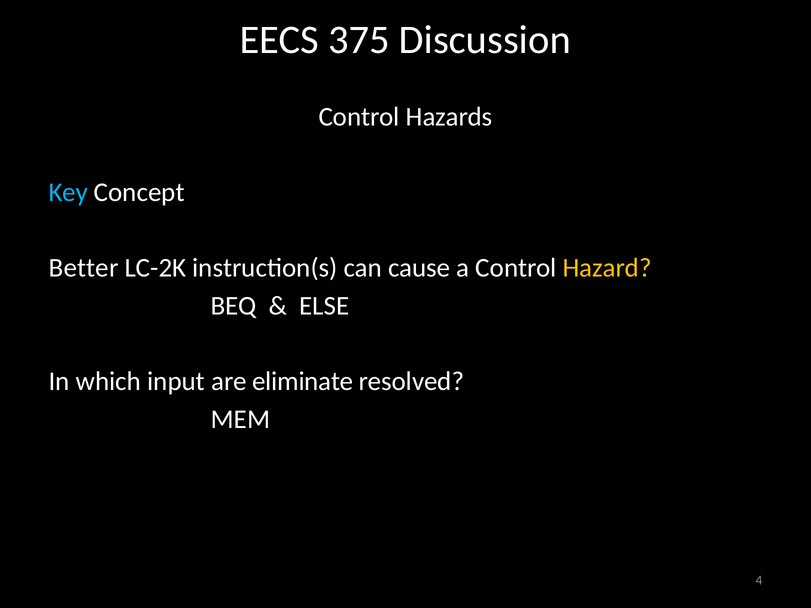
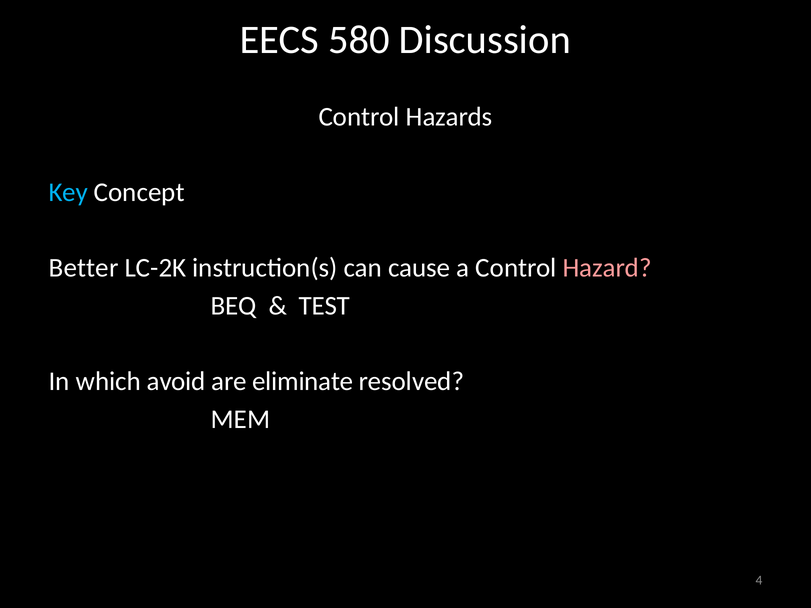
375: 375 -> 580
Hazard colour: yellow -> pink
ELSE: ELSE -> TEST
input: input -> avoid
